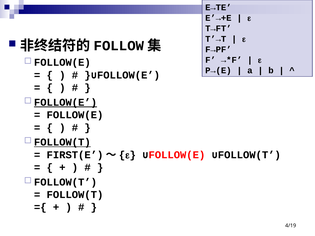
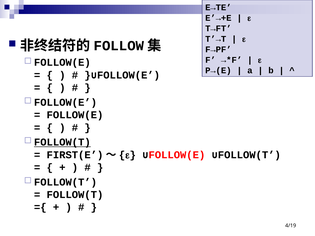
FOLLOW(E at (66, 102) underline: present -> none
